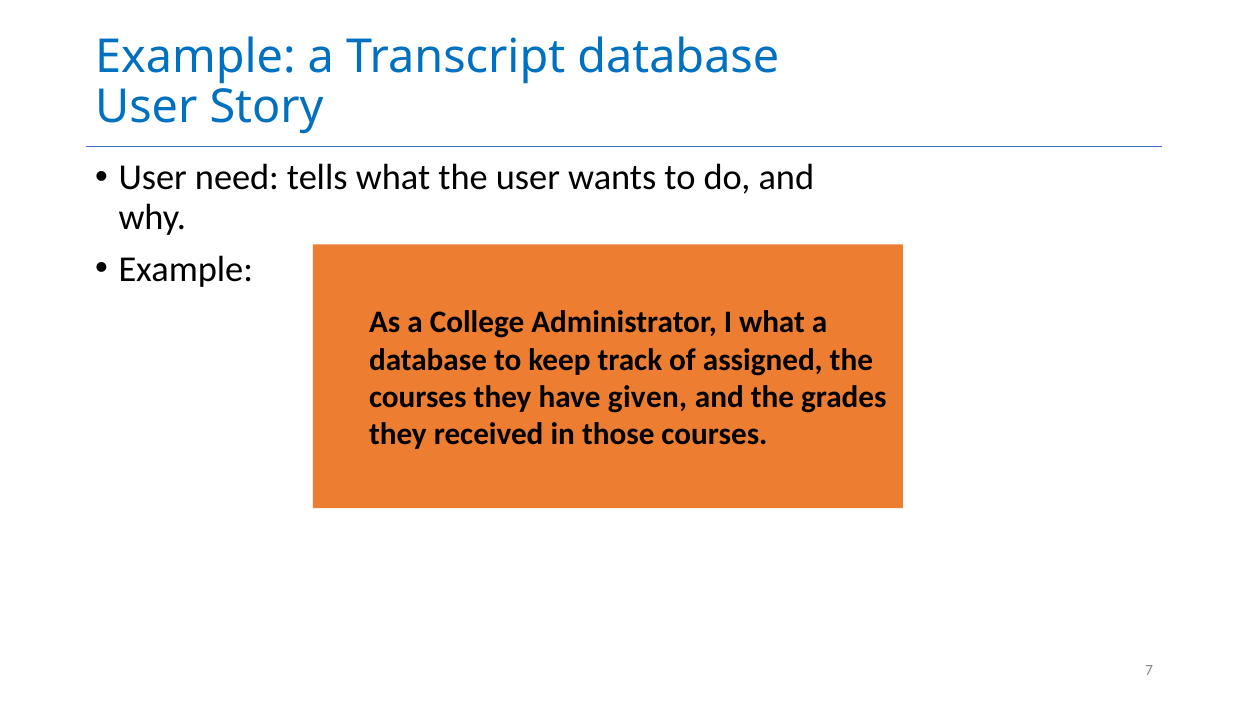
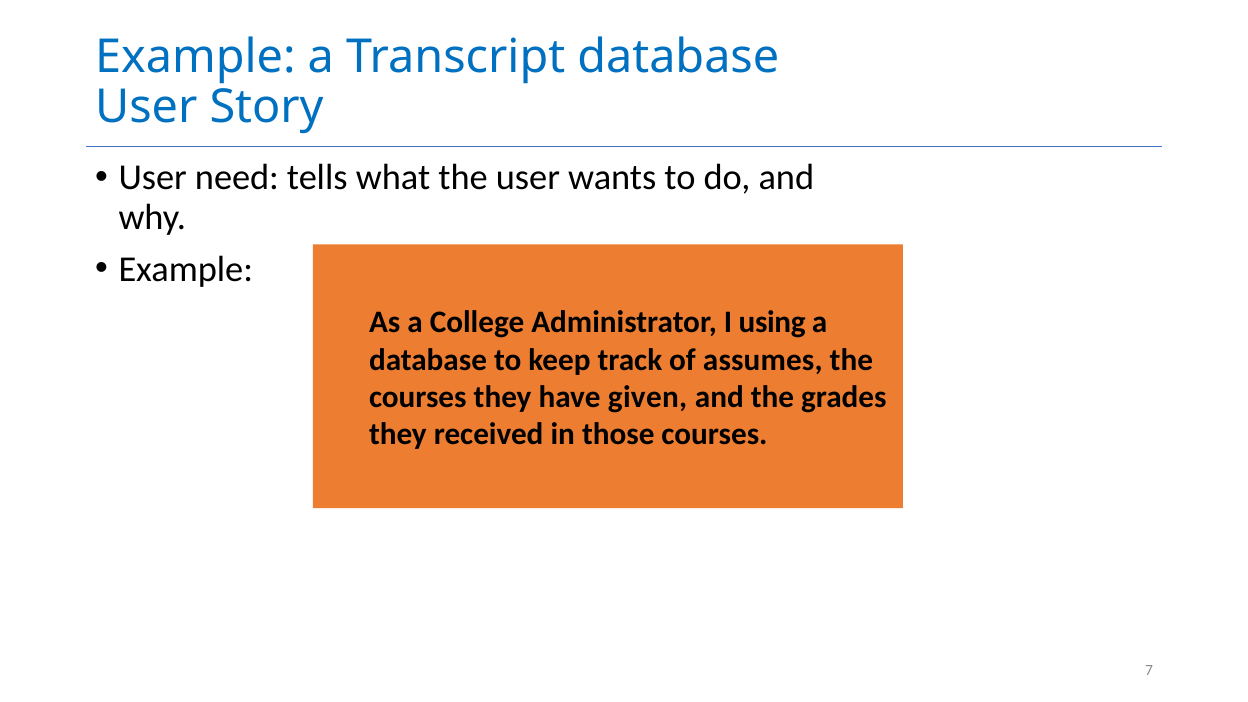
I what: what -> using
assigned: assigned -> assumes
